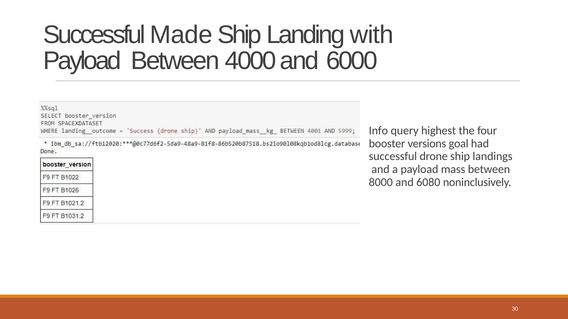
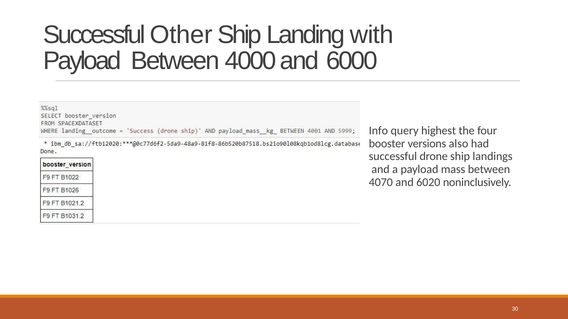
Made: Made -> Other
goal: goal -> also
8000: 8000 -> 4070
6080: 6080 -> 6020
